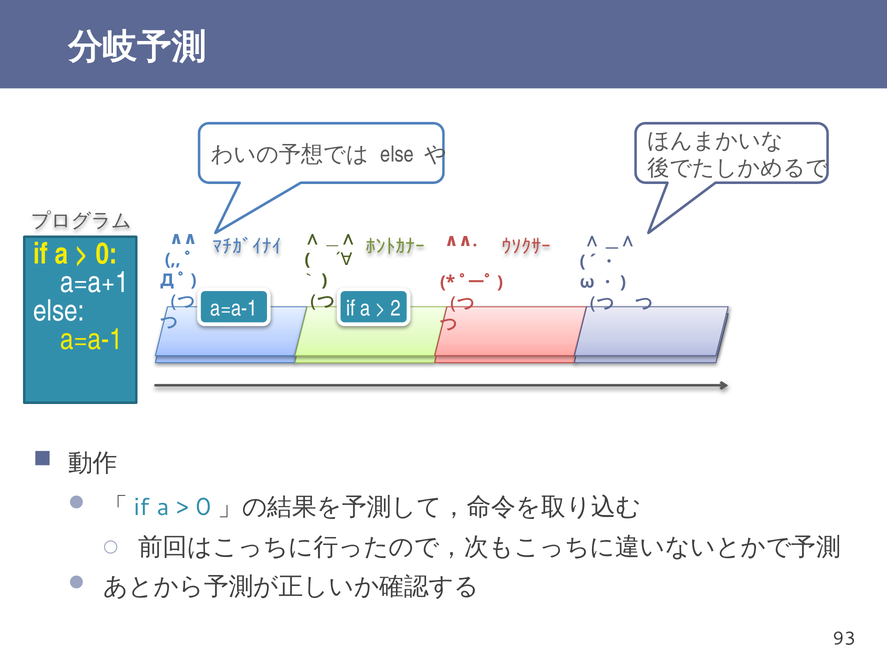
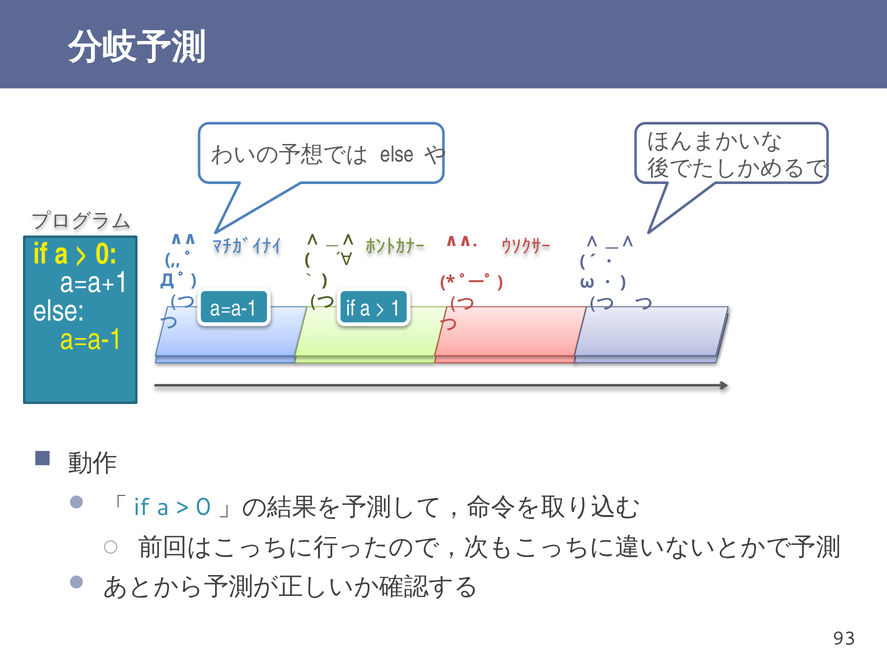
2: 2 -> 1
